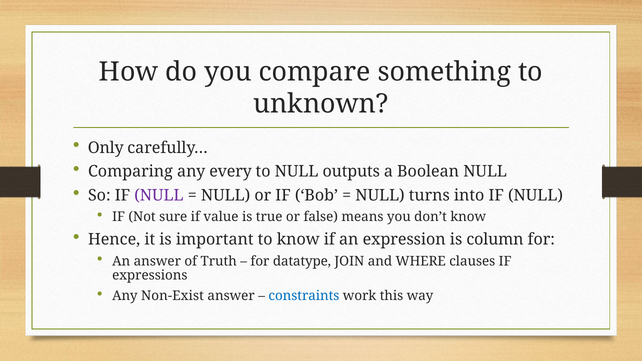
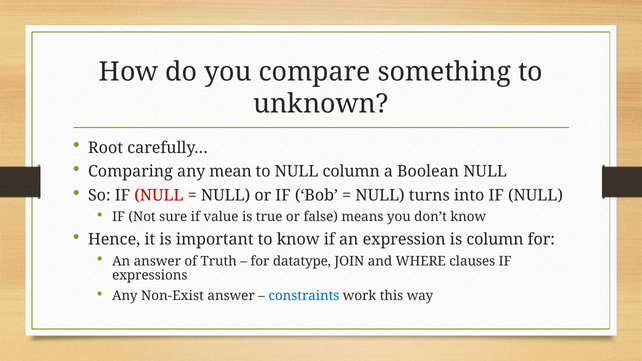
Only: Only -> Root
every: every -> mean
NULL outputs: outputs -> column
NULL at (159, 195) colour: purple -> red
